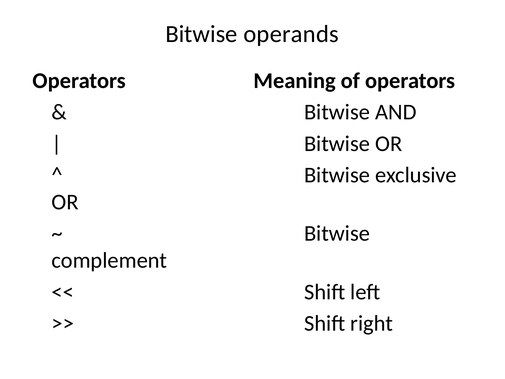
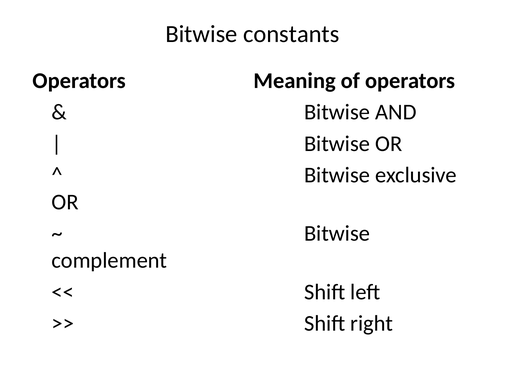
operands: operands -> constants
